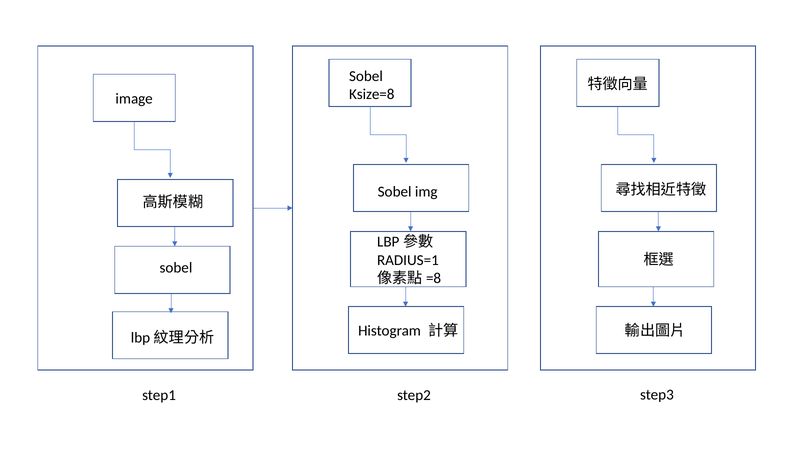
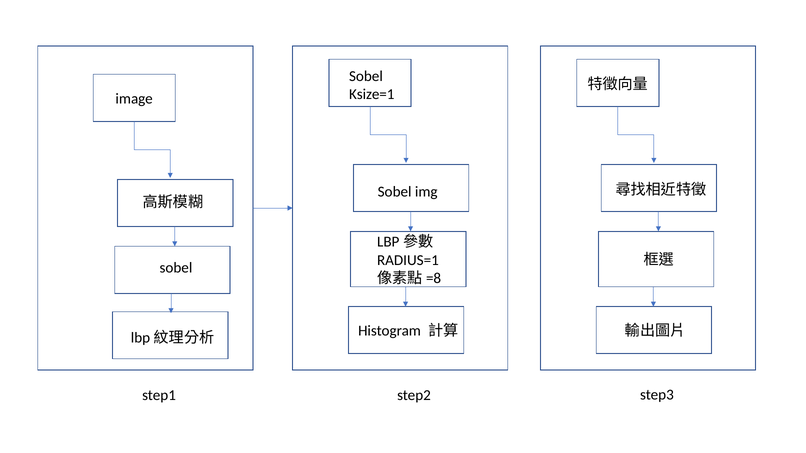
Ksize=8: Ksize=8 -> Ksize=1
